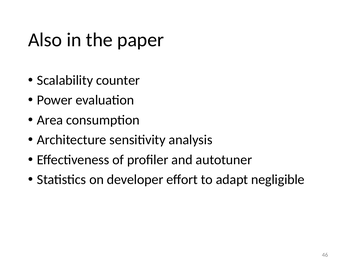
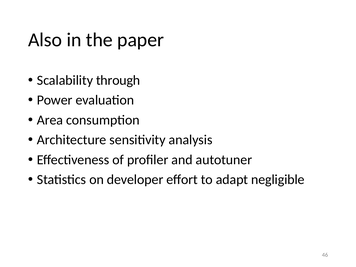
counter: counter -> through
